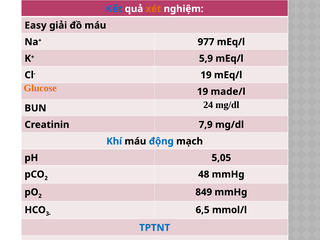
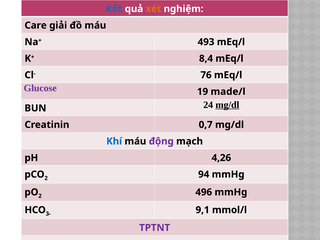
Easy: Easy -> Care
977: 977 -> 493
5,9: 5,9 -> 8,4
19 at (206, 75): 19 -> 76
Glucose at (40, 88) colour: orange -> purple
mg/dl at (227, 105) underline: none -> present
7,9: 7,9 -> 0,7
động colour: blue -> purple
5,05: 5,05 -> 4,26
48: 48 -> 94
849: 849 -> 496
6,5: 6,5 -> 9,1
TPTNT colour: blue -> purple
